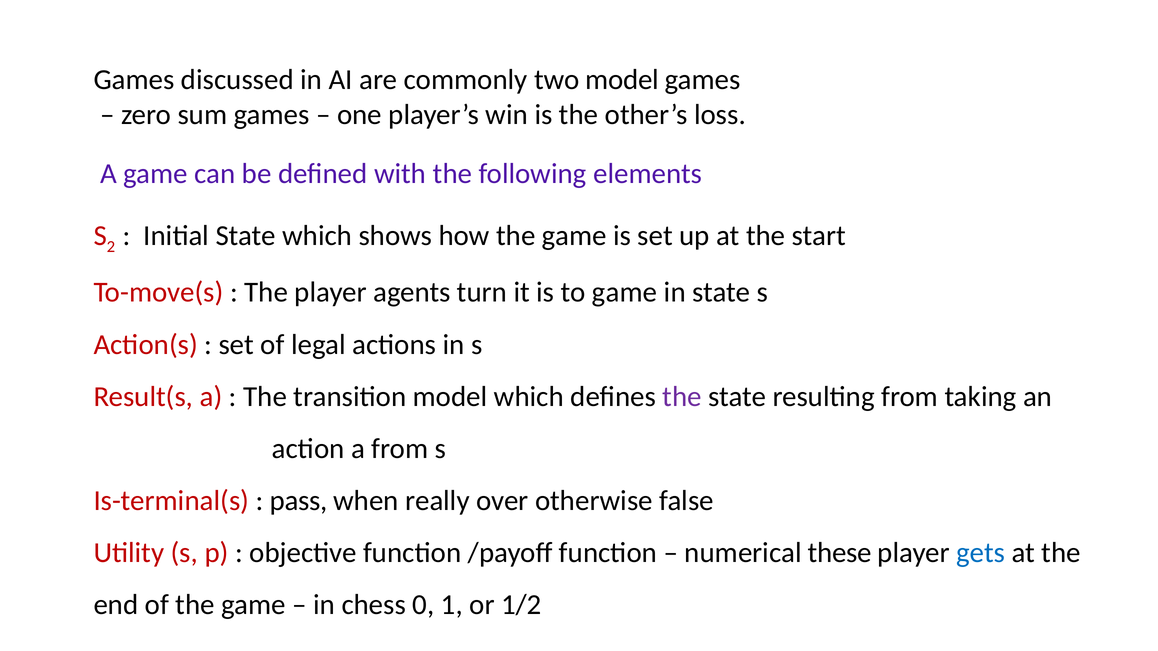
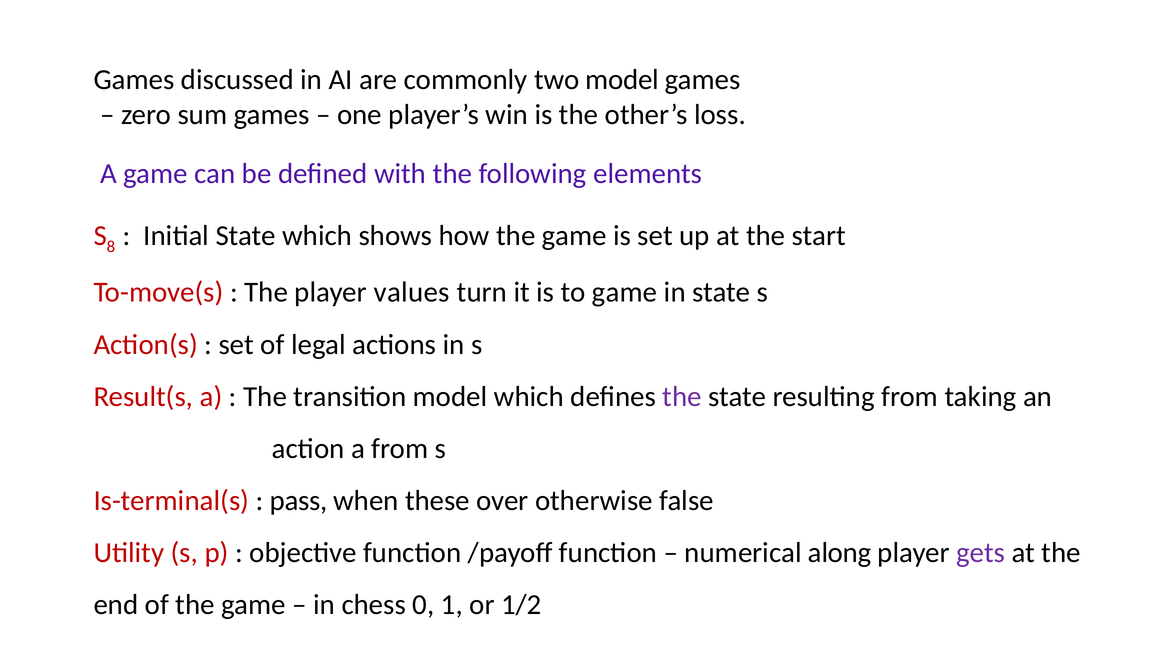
2: 2 -> 8
agents: agents -> values
really: really -> these
these: these -> along
gets colour: blue -> purple
